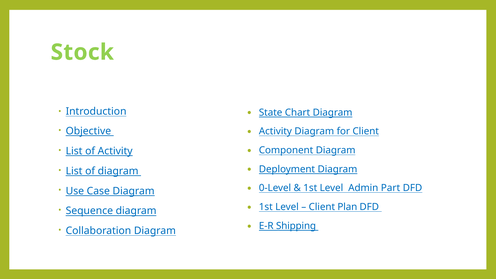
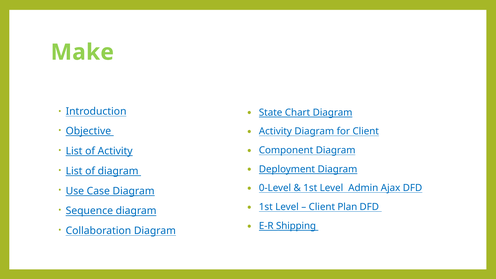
Stock: Stock -> Make
Part: Part -> Ajax
